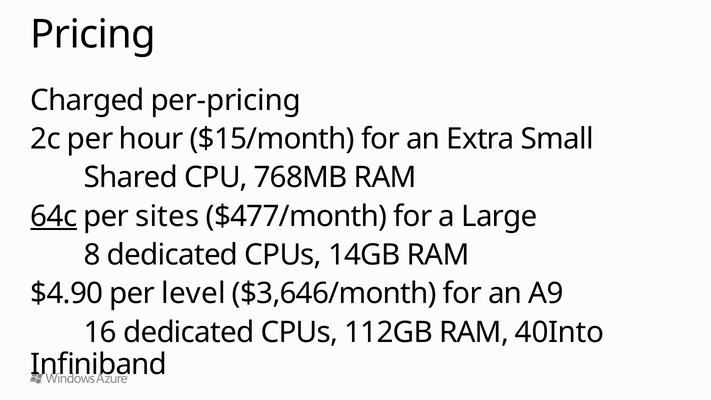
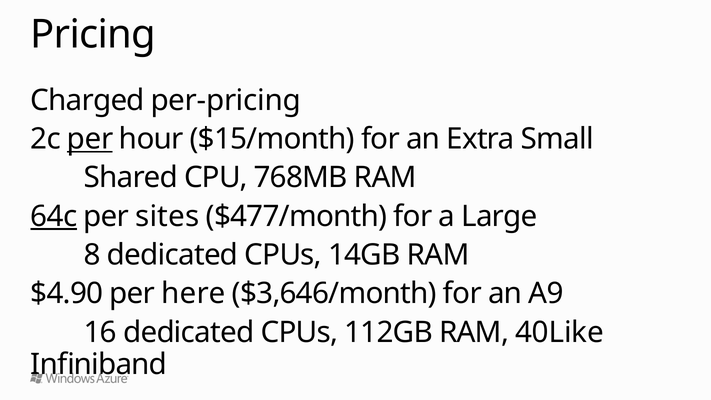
per at (90, 139) underline: none -> present
level: level -> here
40Into: 40Into -> 40Like
